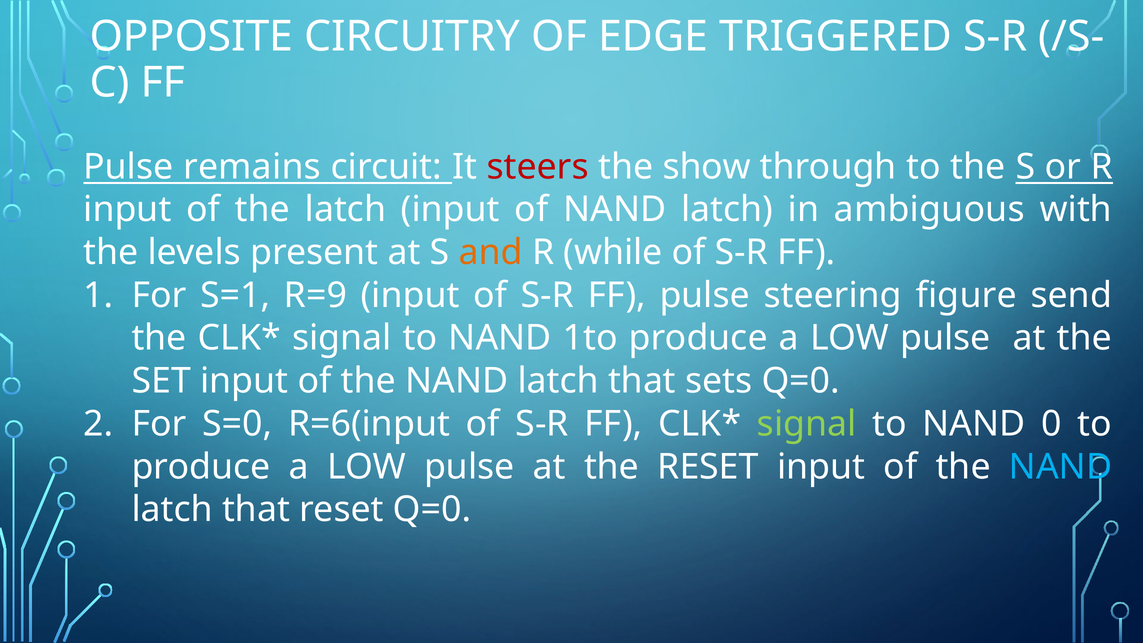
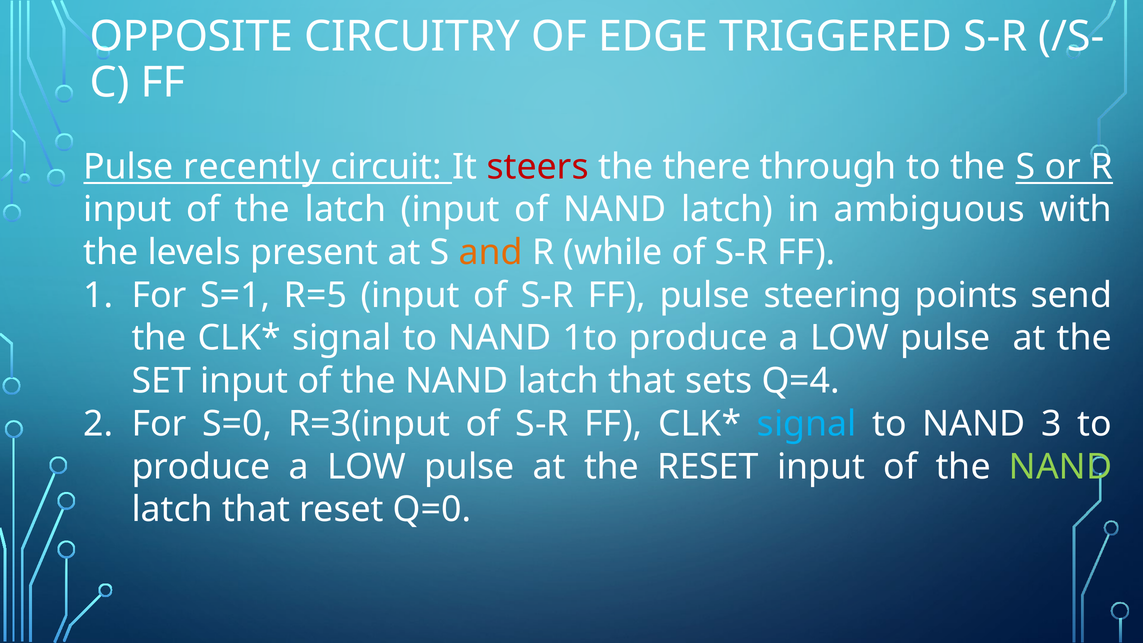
remains: remains -> recently
show: show -> there
R=9: R=9 -> R=5
figure: figure -> points
sets Q=0: Q=0 -> Q=4
R=6(input: R=6(input -> R=3(input
signal at (807, 424) colour: light green -> light blue
0: 0 -> 3
NAND at (1061, 467) colour: light blue -> light green
